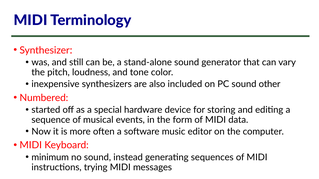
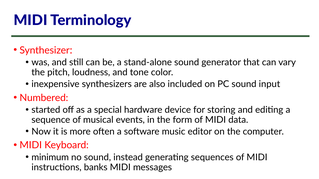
other: other -> input
trying: trying -> banks
